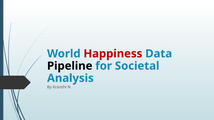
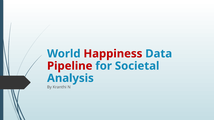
Pipeline colour: black -> red
